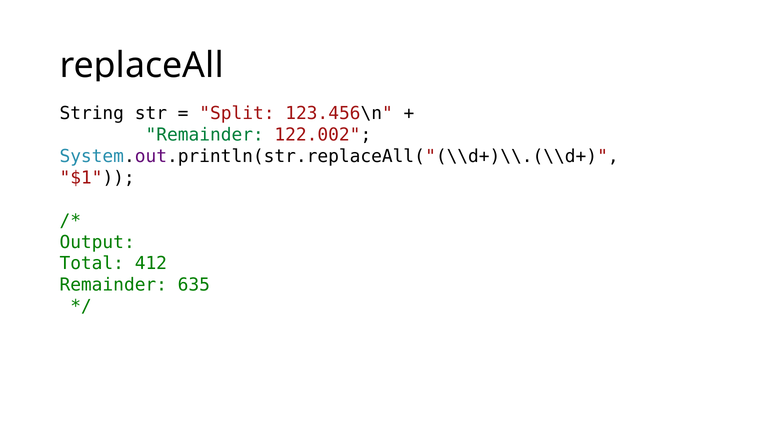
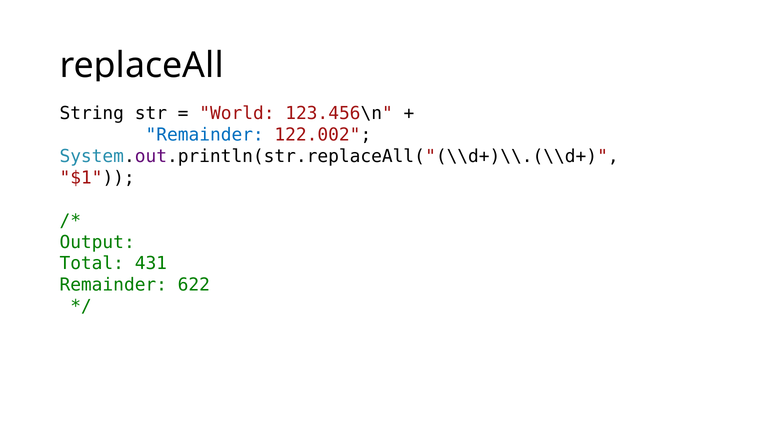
Split: Split -> World
Remainder at (205, 135) colour: green -> blue
412: 412 -> 431
635: 635 -> 622
